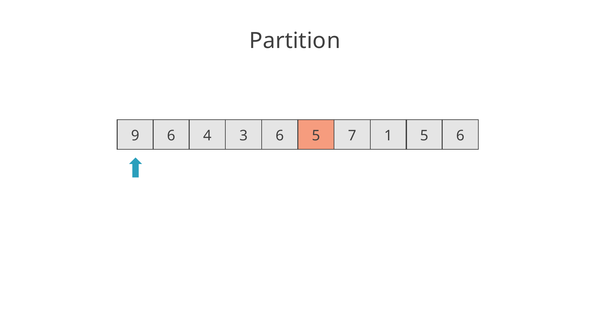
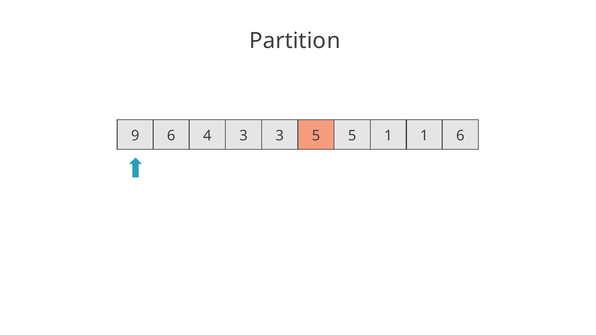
3 6: 6 -> 3
5 7: 7 -> 5
1 5: 5 -> 1
